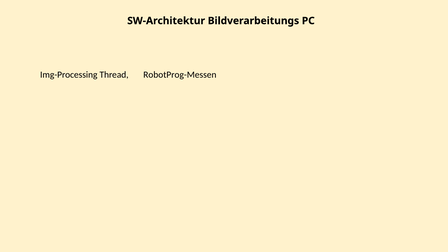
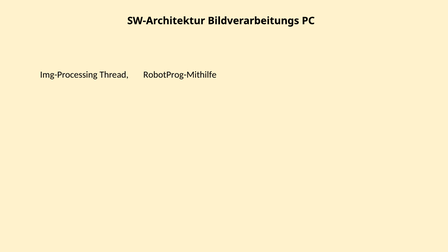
RobotProg-Messen: RobotProg-Messen -> RobotProg-Mithilfe
